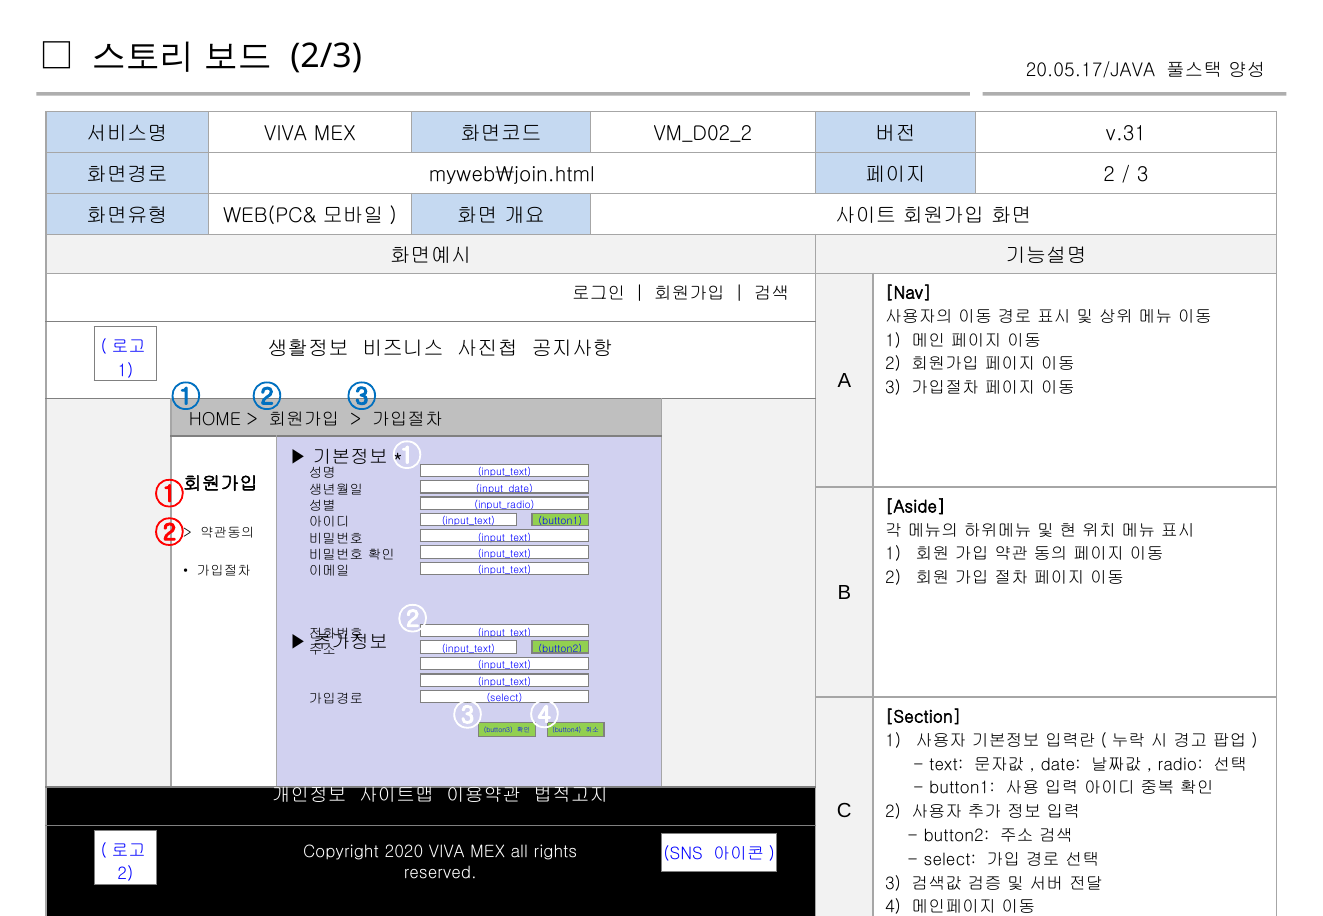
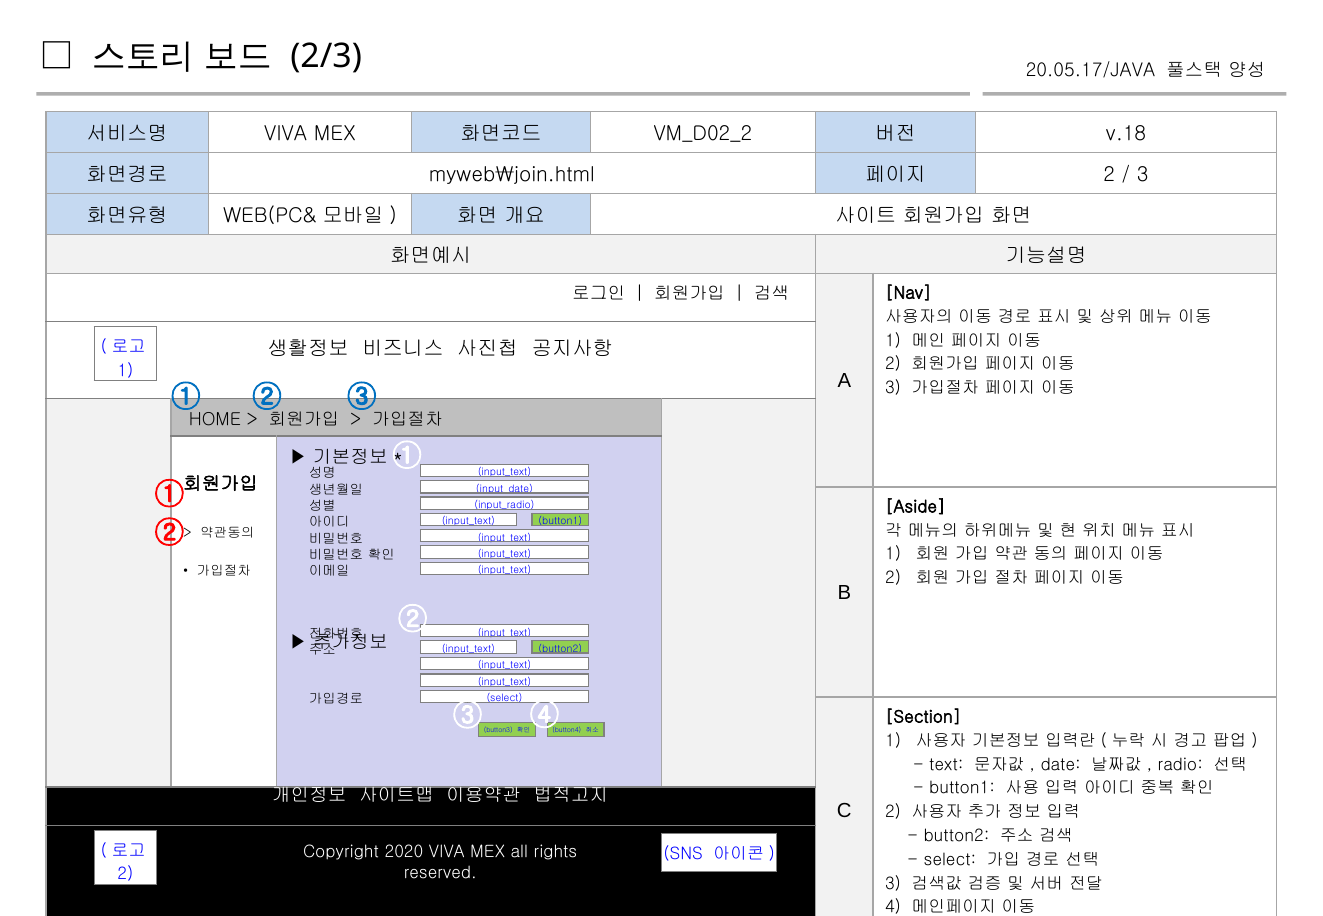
v.31: v.31 -> v.18
